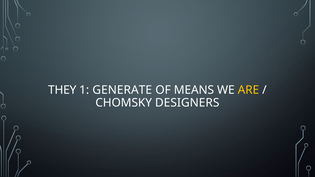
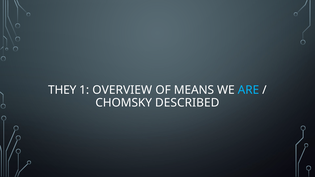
GENERATE: GENERATE -> OVERVIEW
ARE colour: yellow -> light blue
DESIGNERS: DESIGNERS -> DESCRIBED
